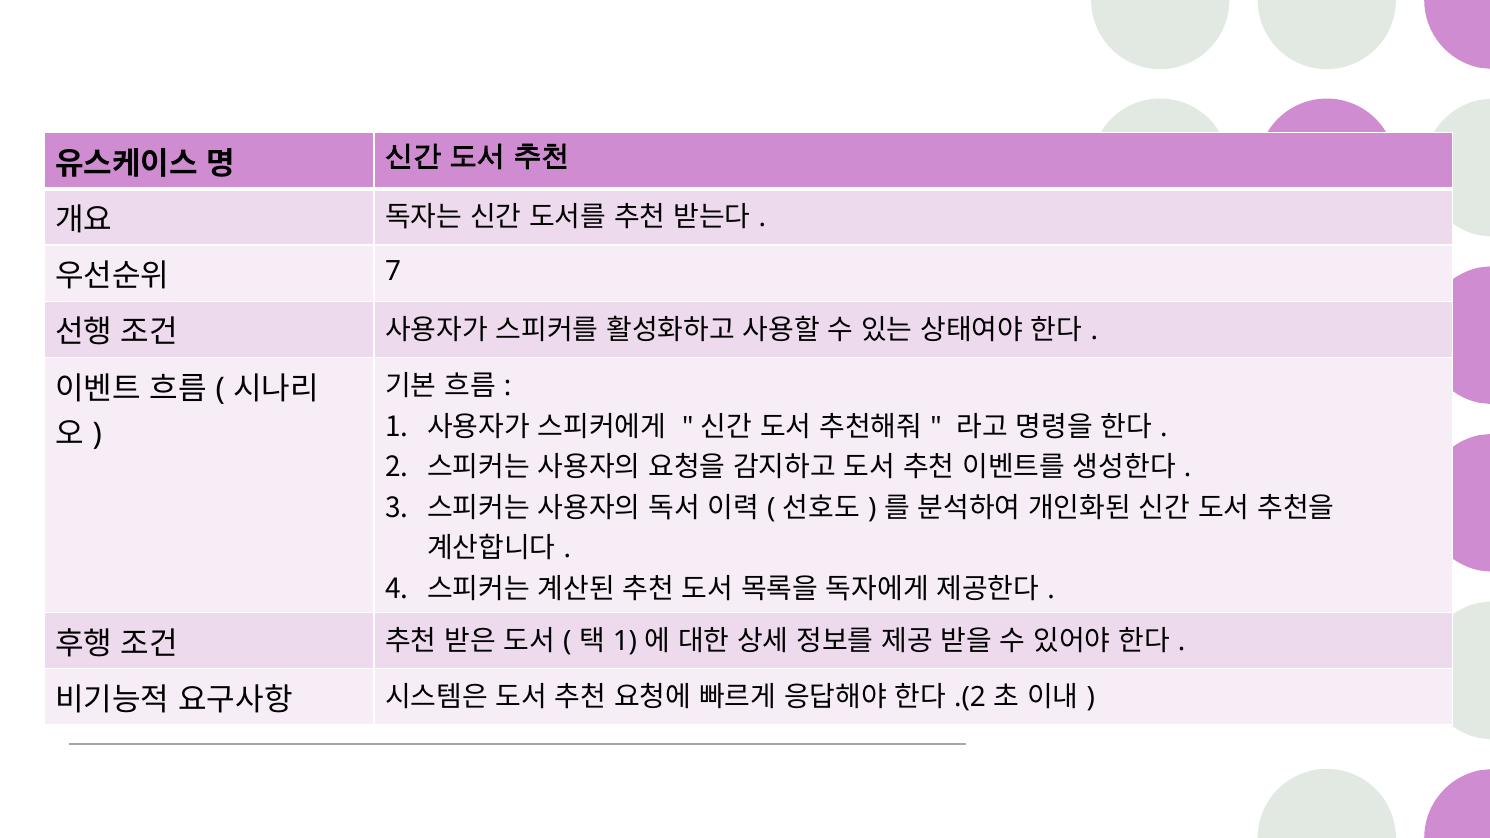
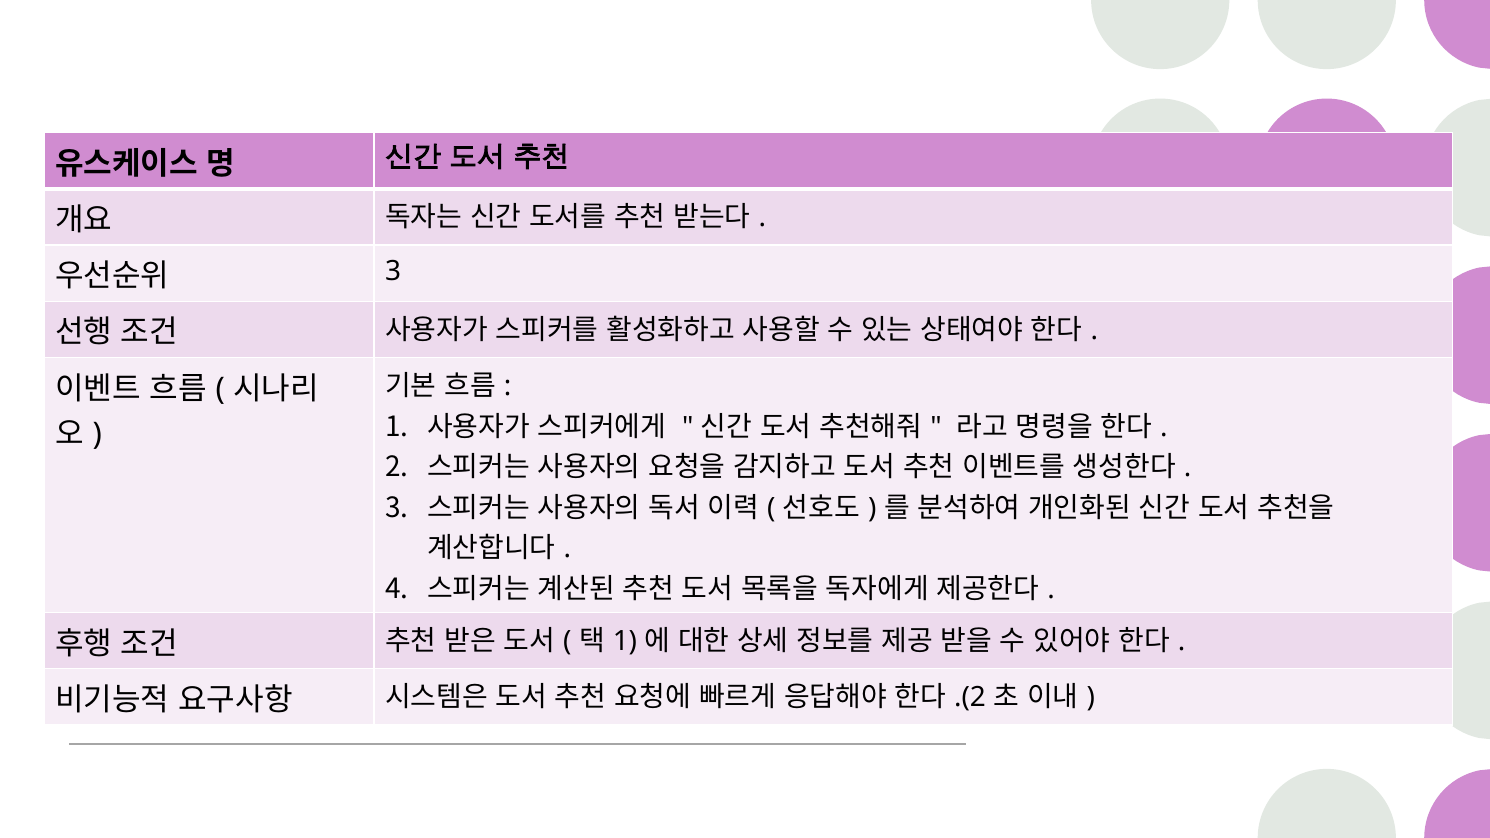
7 at (393, 271): 7 -> 3
